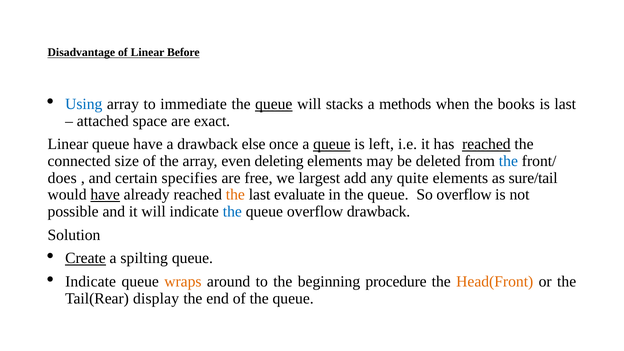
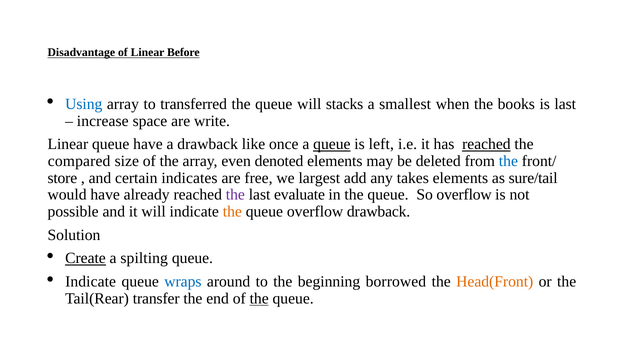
immediate: immediate -> transferred
queue at (274, 104) underline: present -> none
methods: methods -> smallest
attached: attached -> increase
exact: exact -> write
else: else -> like
connected: connected -> compared
deleting: deleting -> denoted
does: does -> store
specifies: specifies -> indicates
quite: quite -> takes
have at (105, 195) underline: present -> none
the at (235, 195) colour: orange -> purple
the at (232, 212) colour: blue -> orange
wraps colour: orange -> blue
procedure: procedure -> borrowed
display: display -> transfer
the at (259, 299) underline: none -> present
